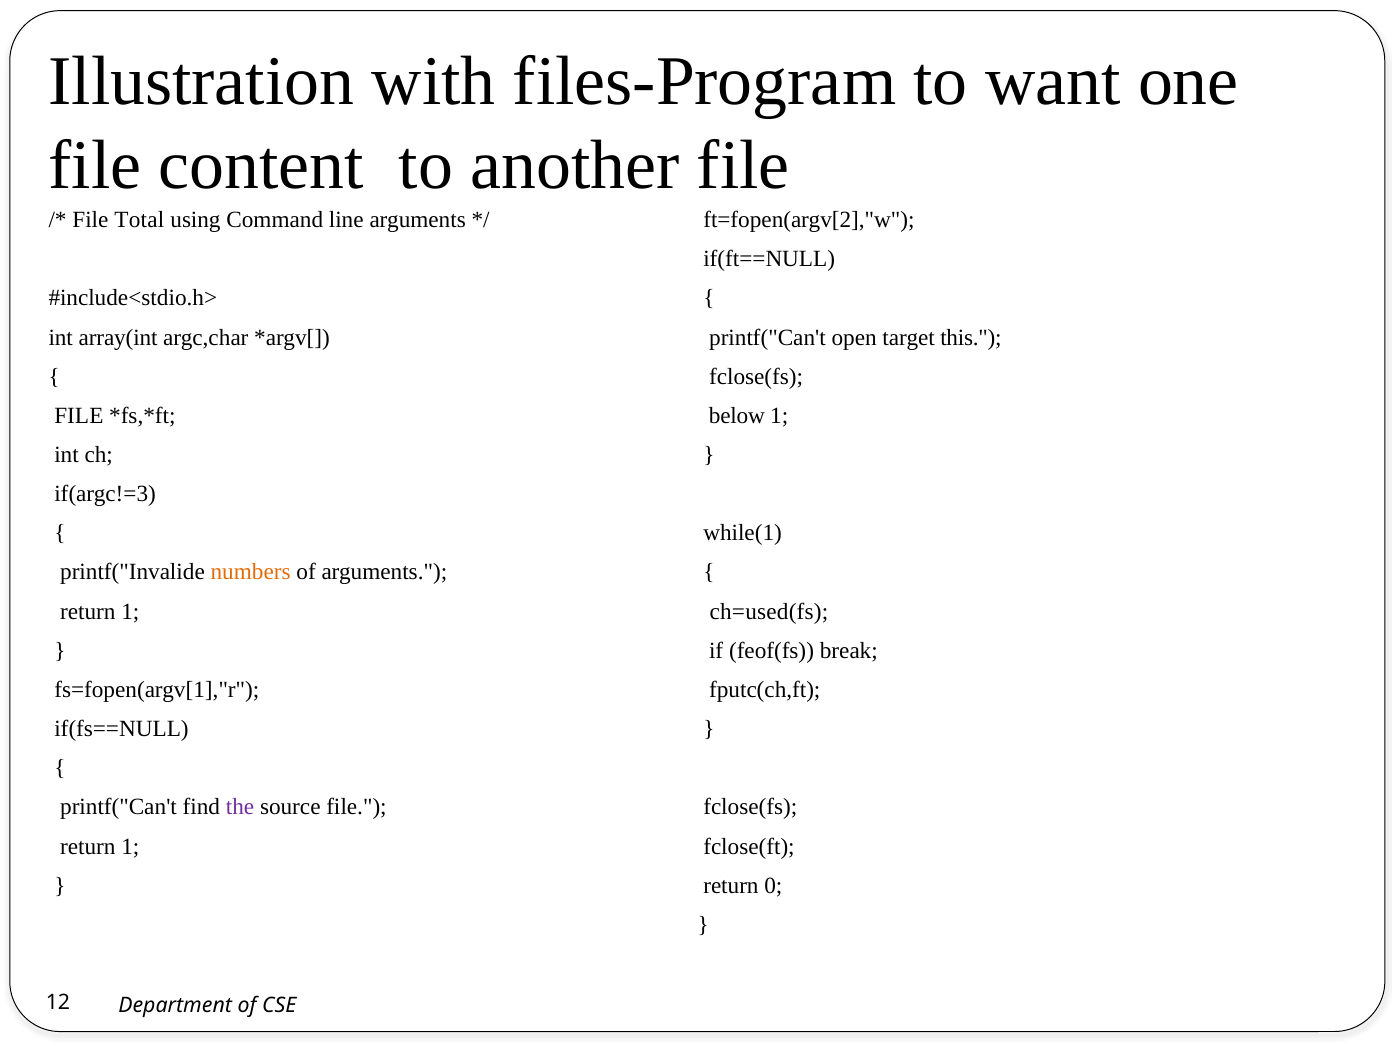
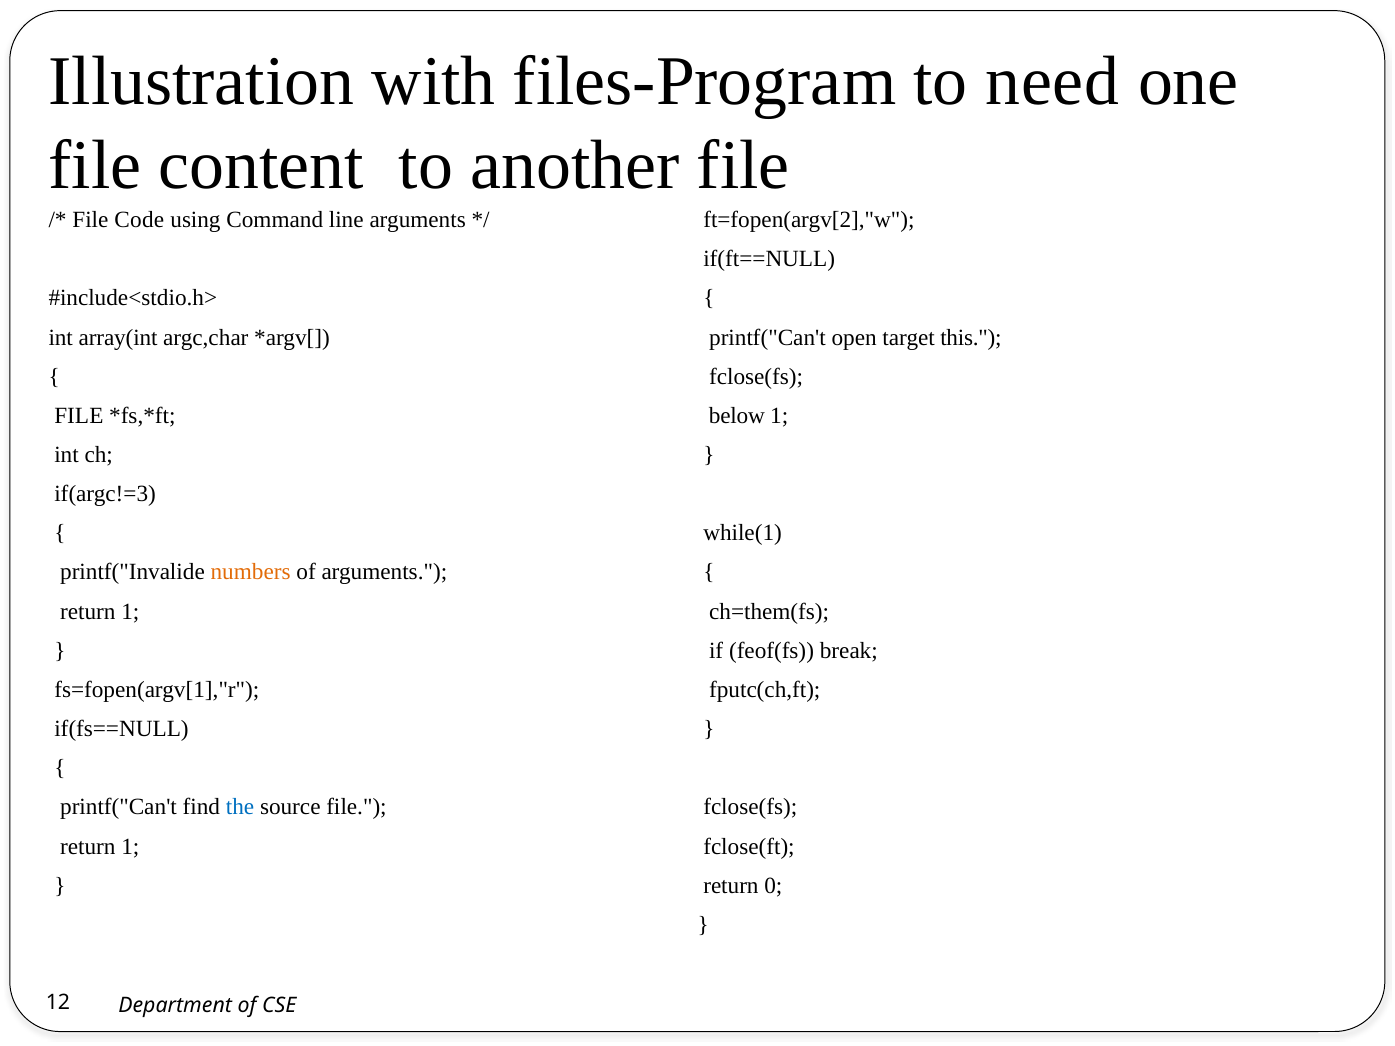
want: want -> need
Total: Total -> Code
ch=used(fs: ch=used(fs -> ch=them(fs
the colour: purple -> blue
